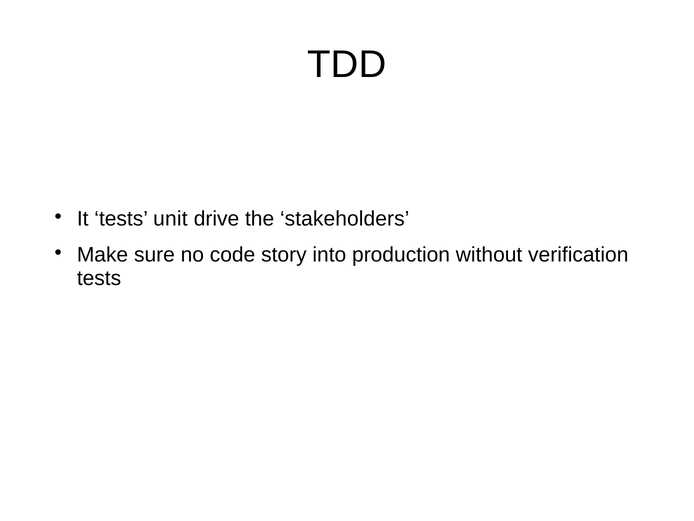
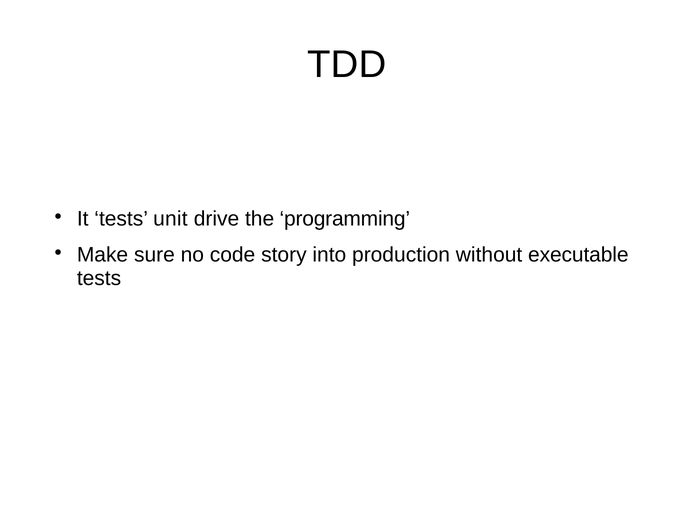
stakeholders: stakeholders -> programming
verification: verification -> executable
